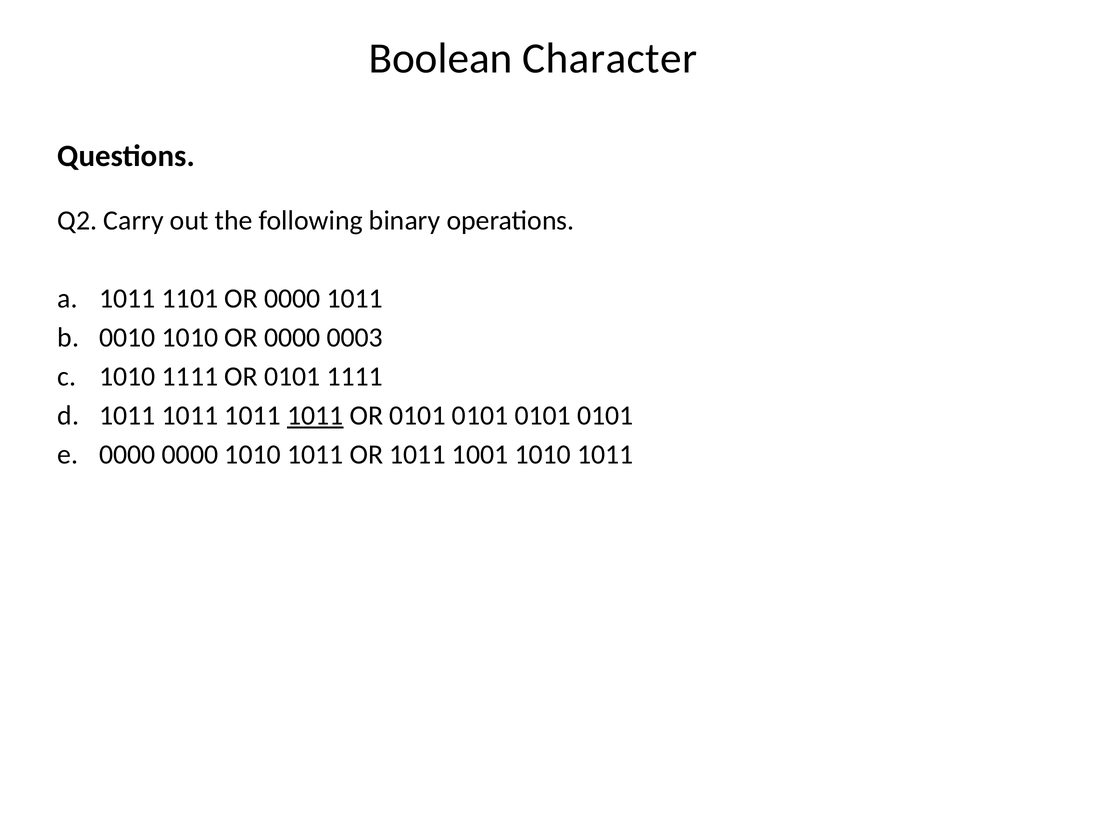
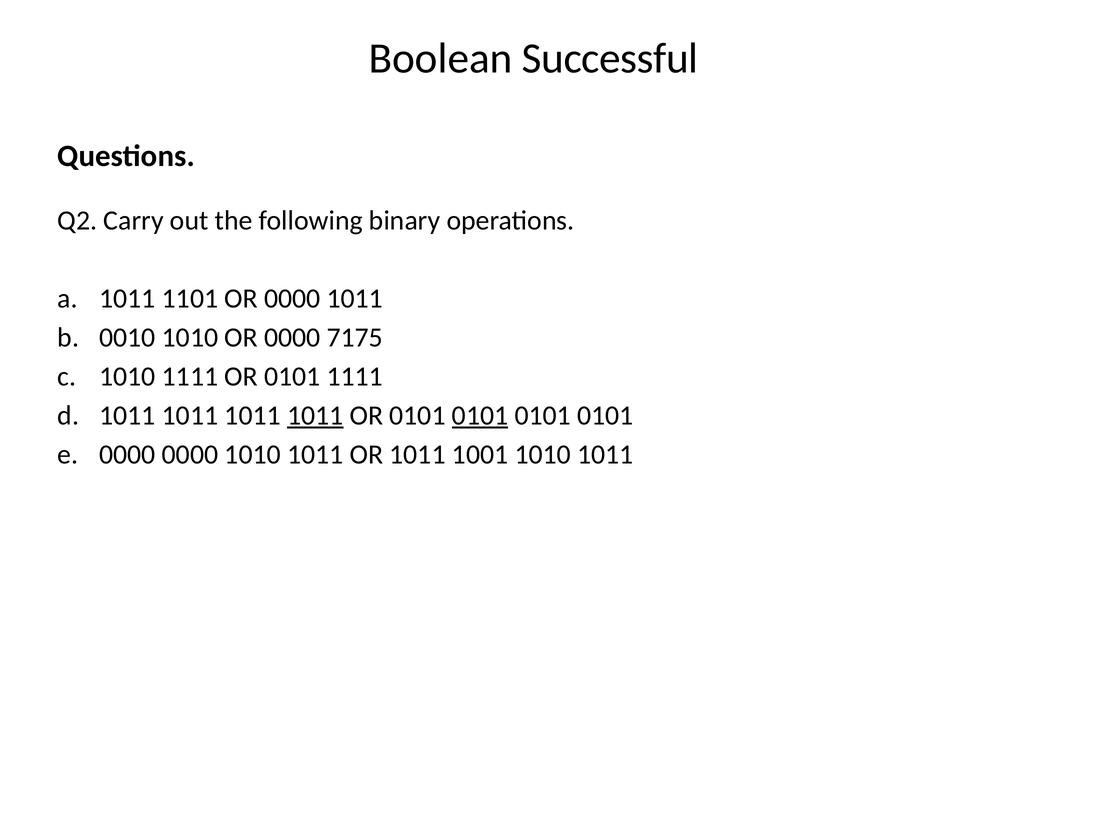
Character: Character -> Successful
0003: 0003 -> 7175
0101 at (480, 415) underline: none -> present
